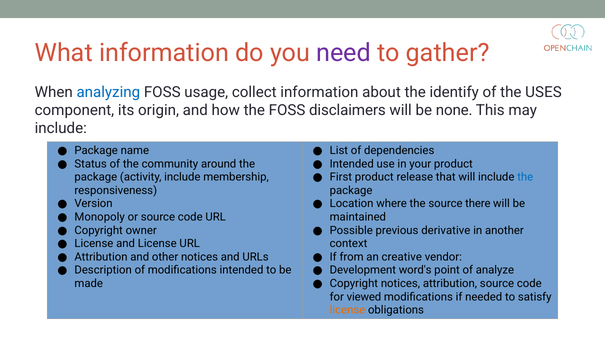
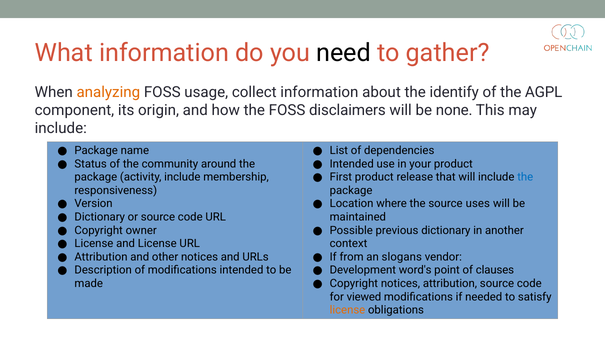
need colour: purple -> black
analyzing colour: blue -> orange
USES: USES -> AGPL
there: there -> uses
Monopoly at (100, 217): Monopoly -> Dictionary
previous derivative: derivative -> dictionary
creative: creative -> slogans
analyze: analyze -> clauses
